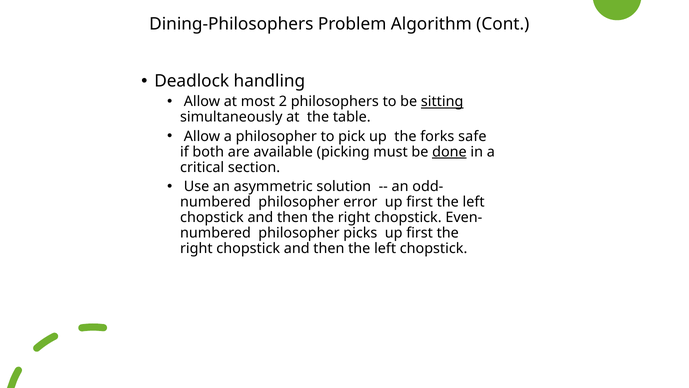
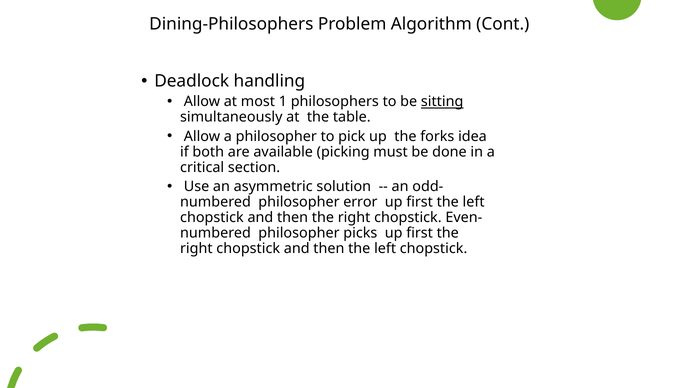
2: 2 -> 1
safe: safe -> idea
done underline: present -> none
